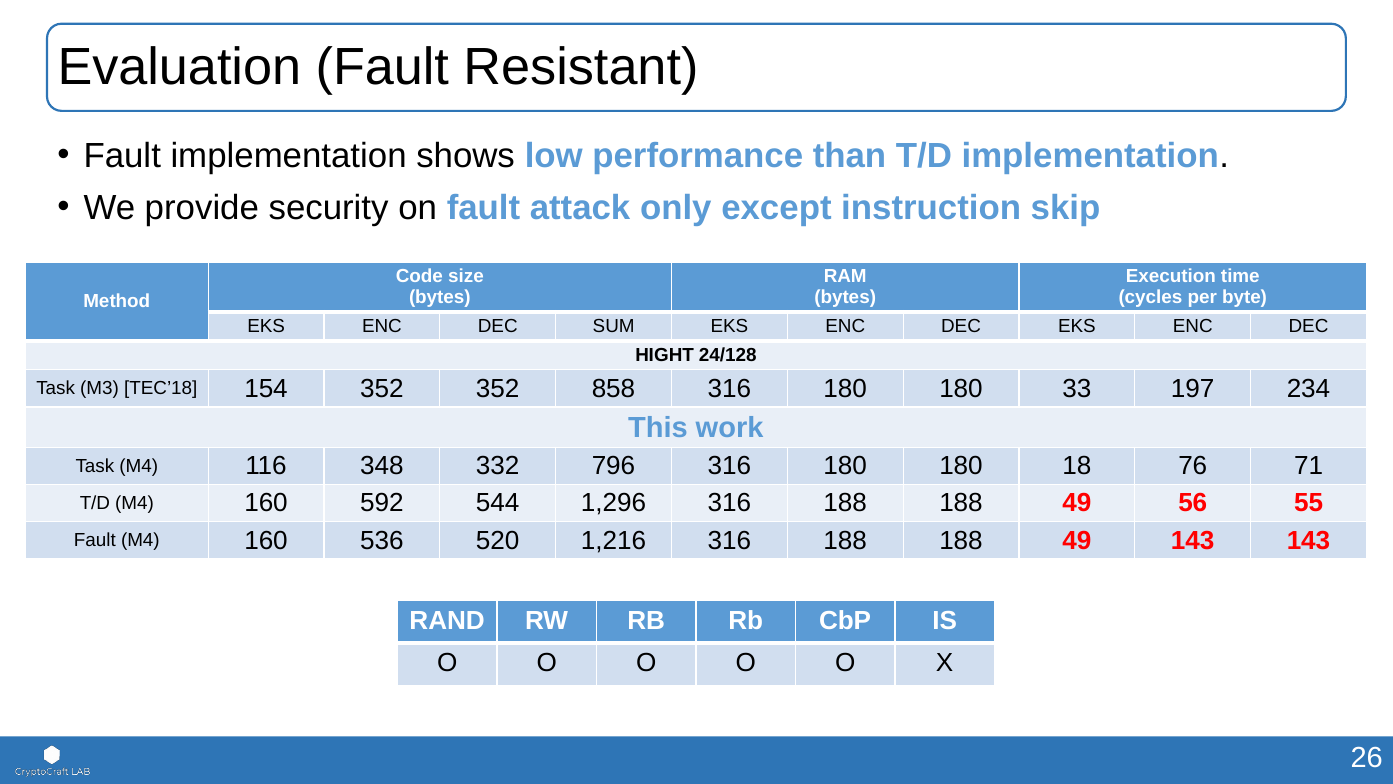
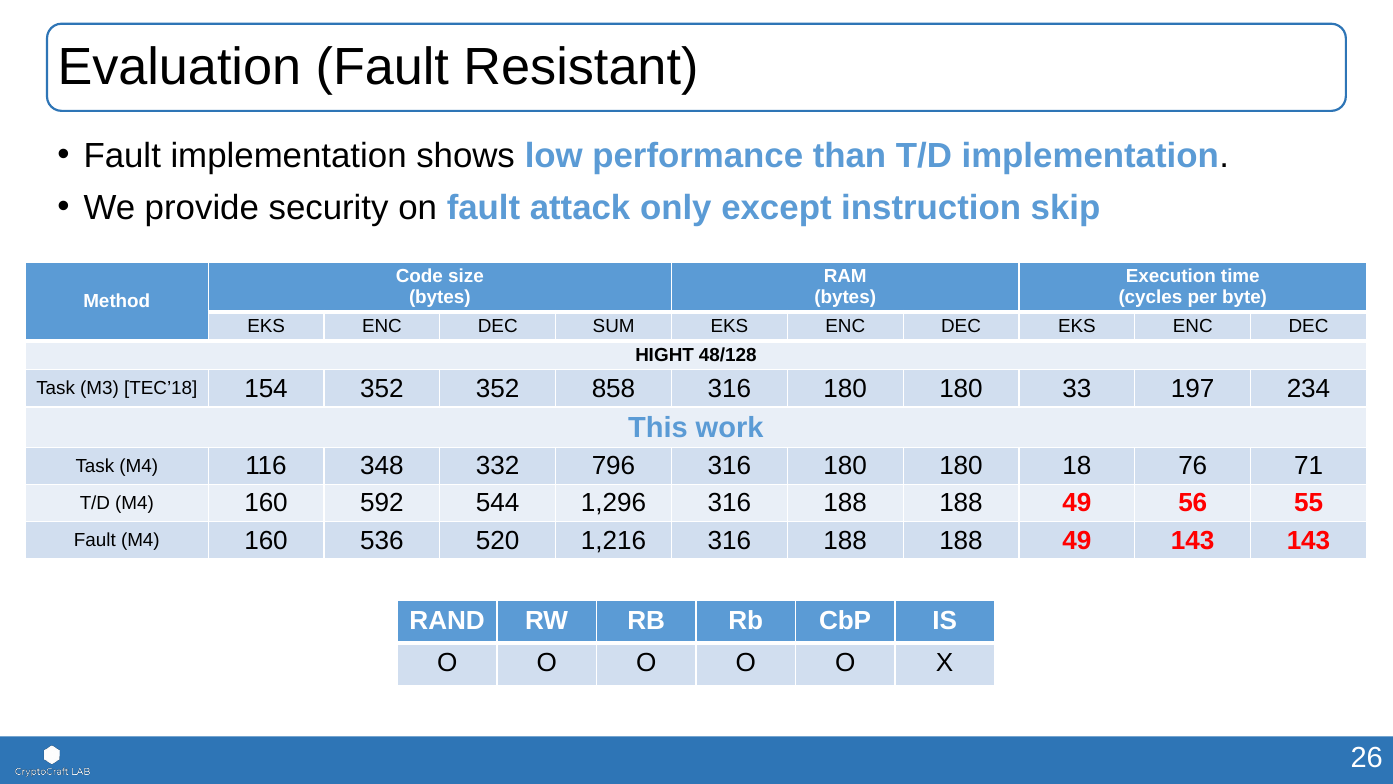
24/128: 24/128 -> 48/128
